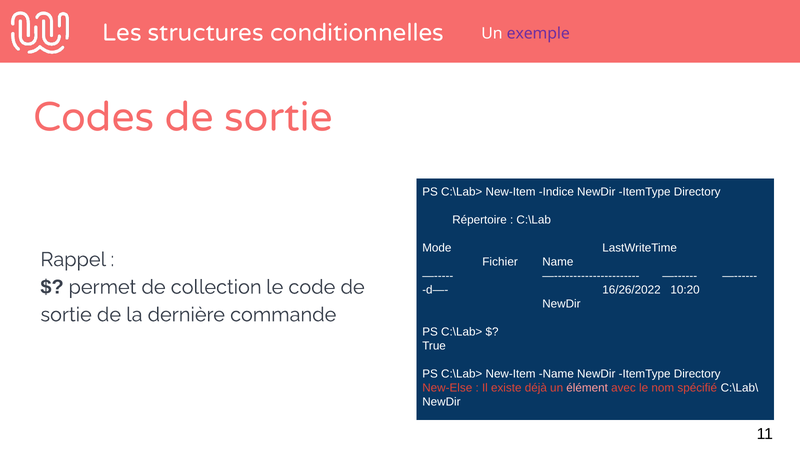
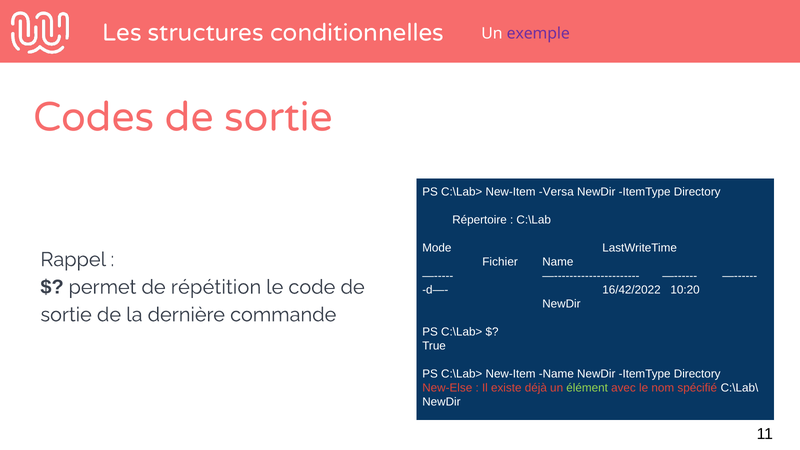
Indice: Indice -> Versa
collection: collection -> répétition
16/26/2022: 16/26/2022 -> 16/42/2022
élément colour: pink -> light green
